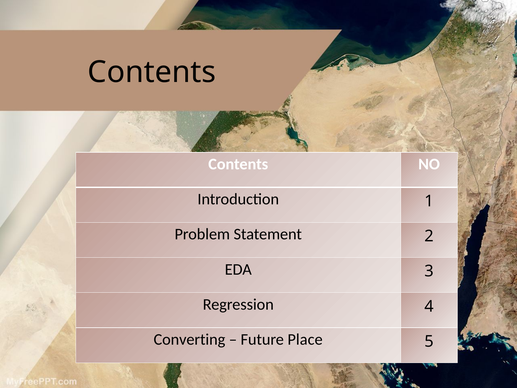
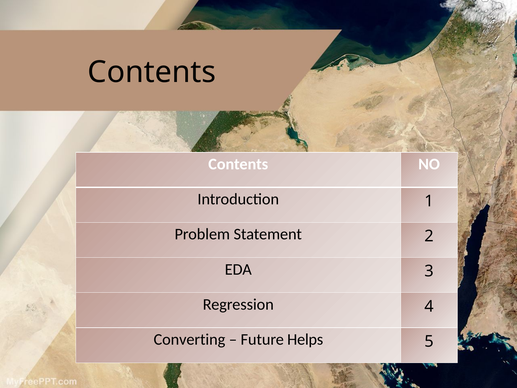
Place: Place -> Helps
